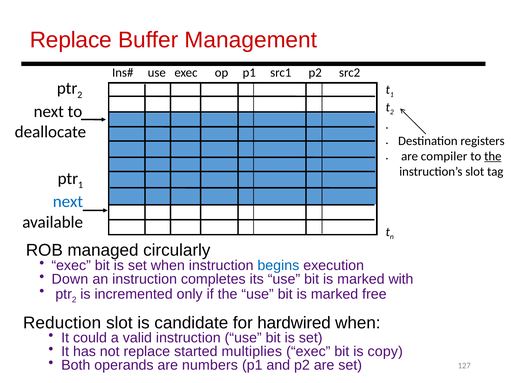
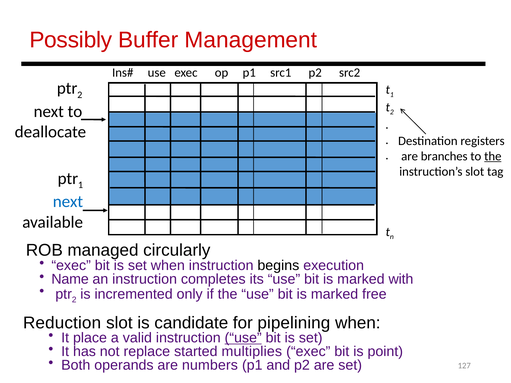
Replace at (71, 40): Replace -> Possibly
compiler: compiler -> branches
begins colour: blue -> black
Down: Down -> Name
hardwired: hardwired -> pipelining
could: could -> place
use at (243, 338) underline: none -> present
copy: copy -> point
